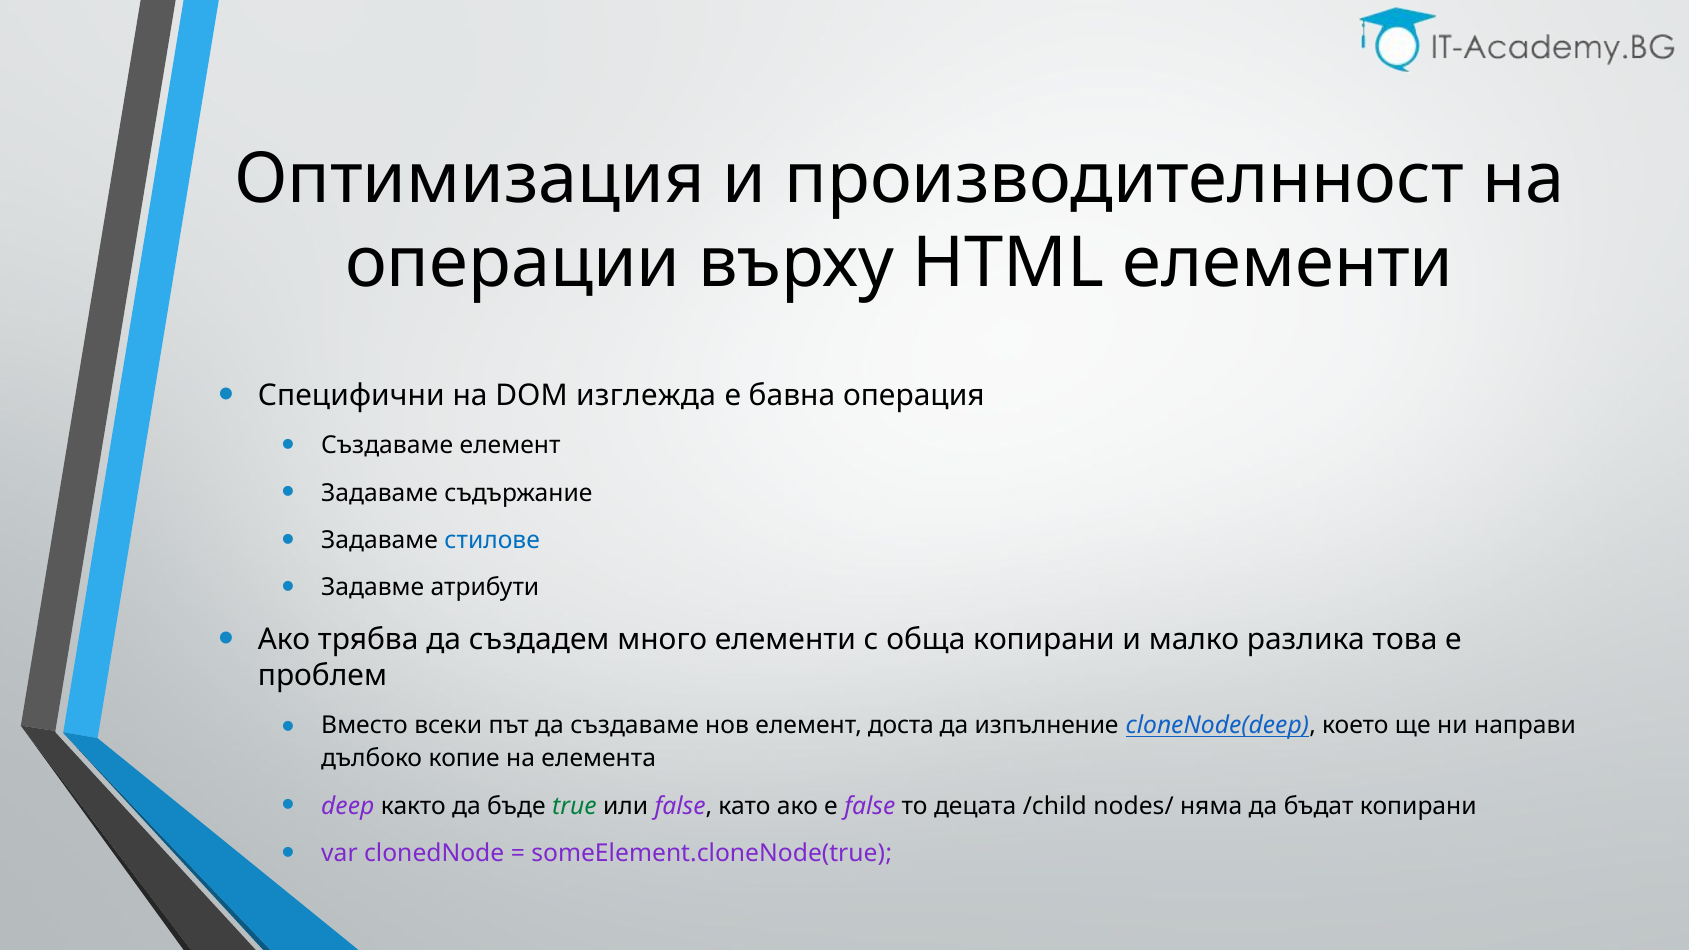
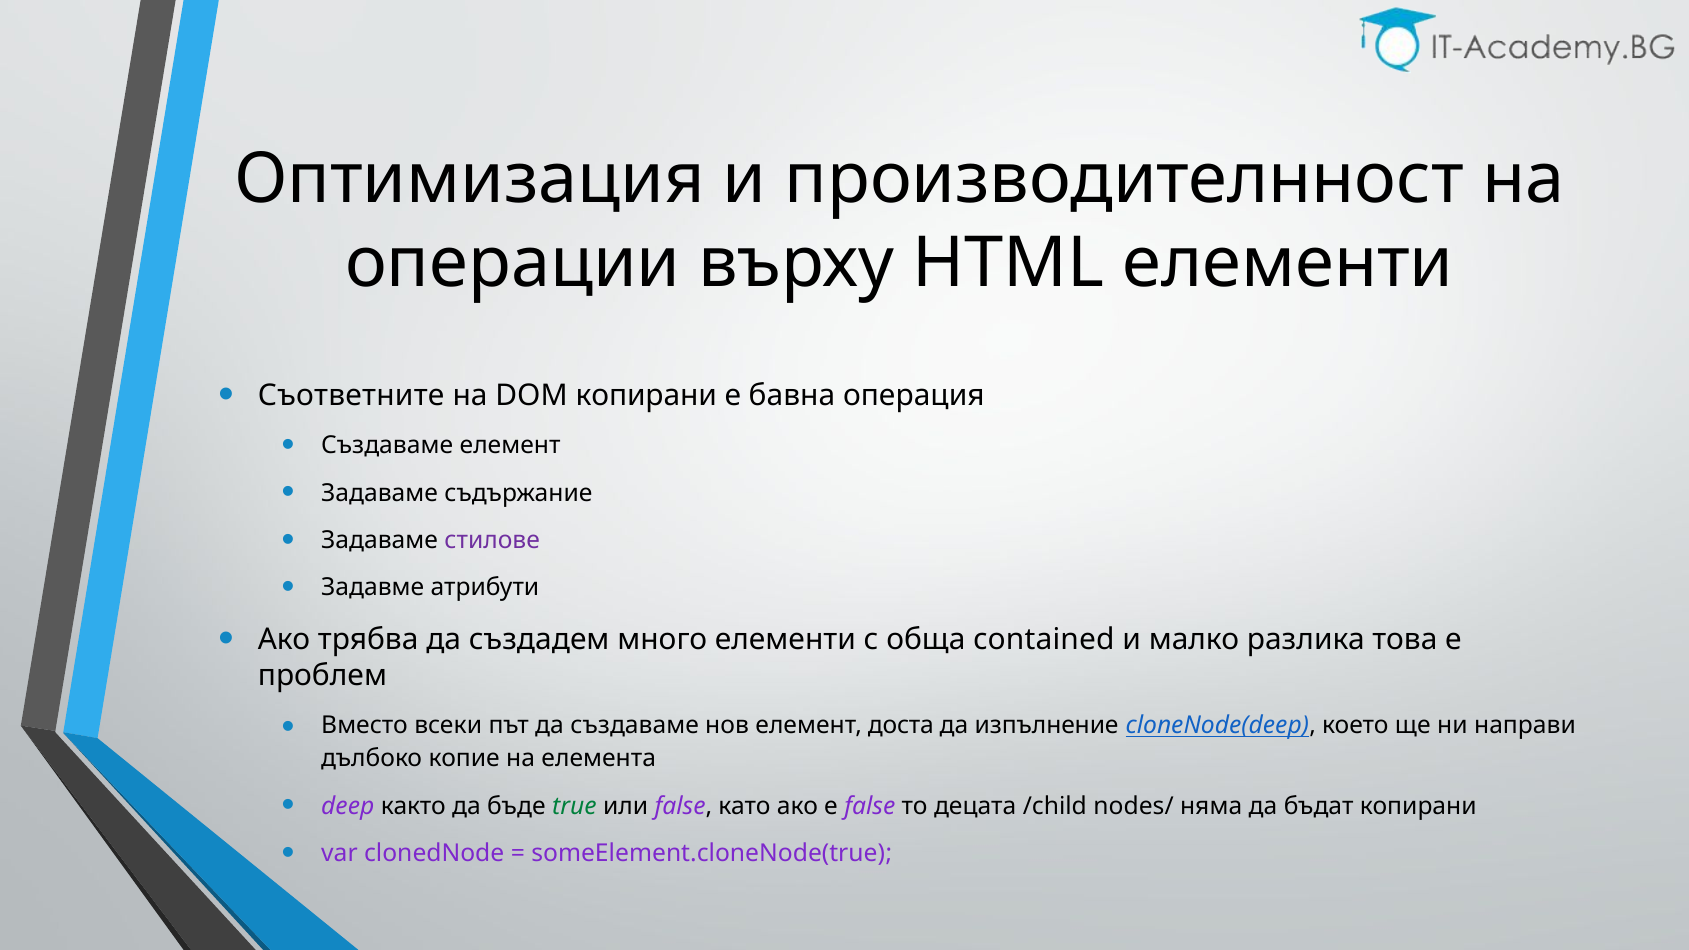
Специфични: Специфични -> Съответните
DOM изглежда: изглежда -> копирани
стилове colour: blue -> purple
обща копирани: копирани -> contained
